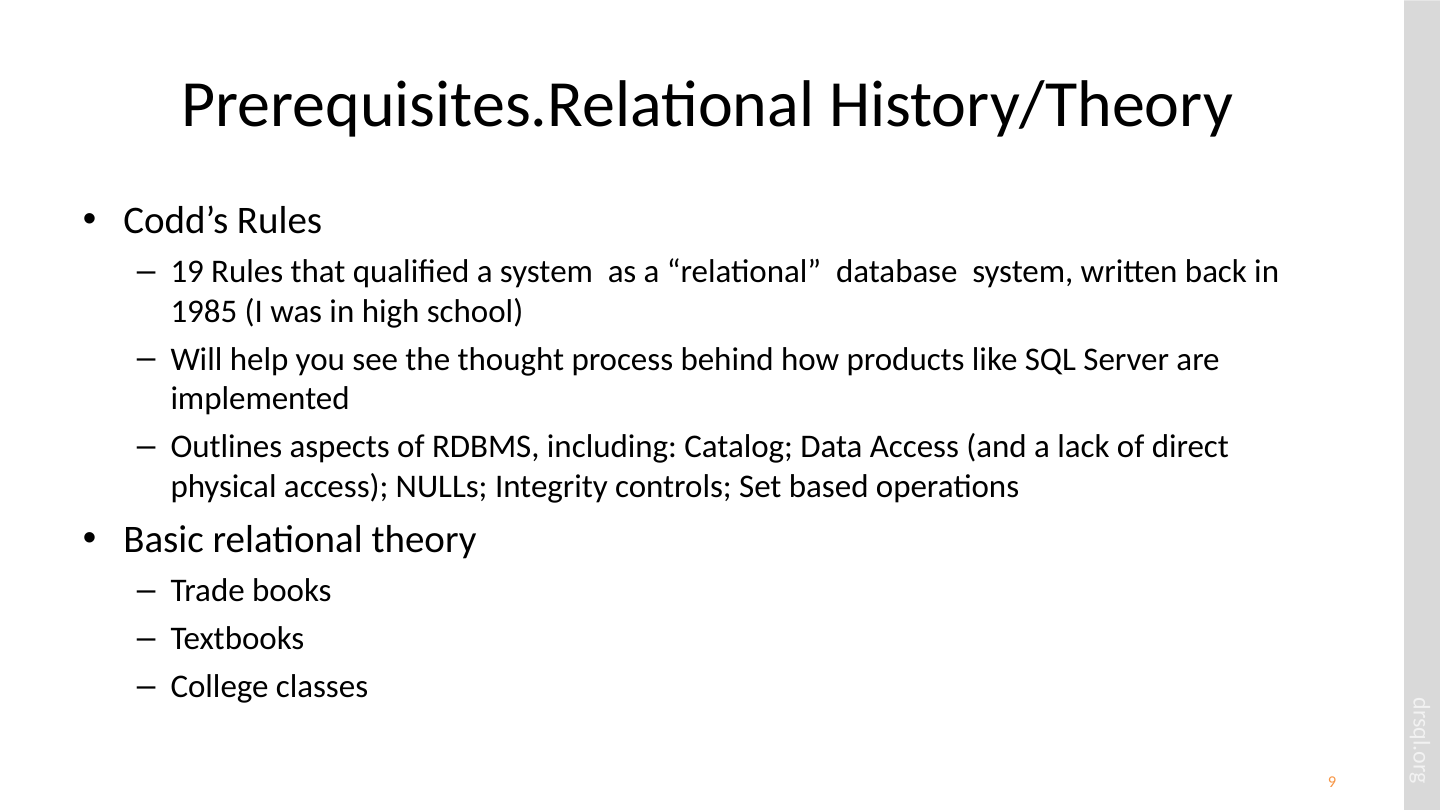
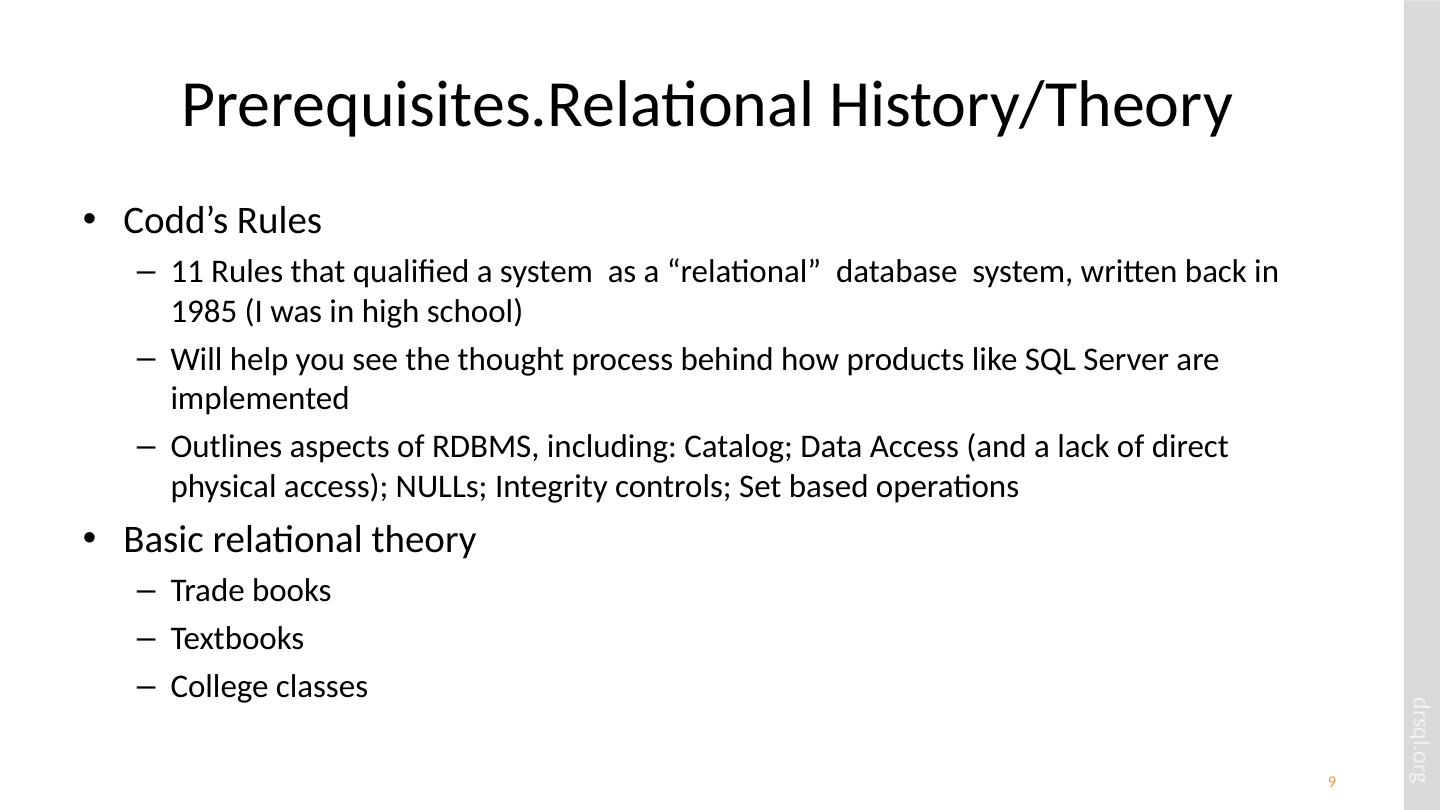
19: 19 -> 11
